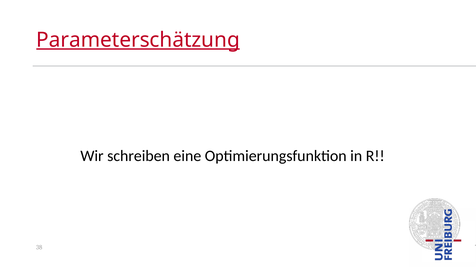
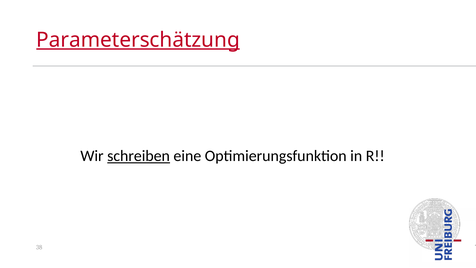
schreiben underline: none -> present
